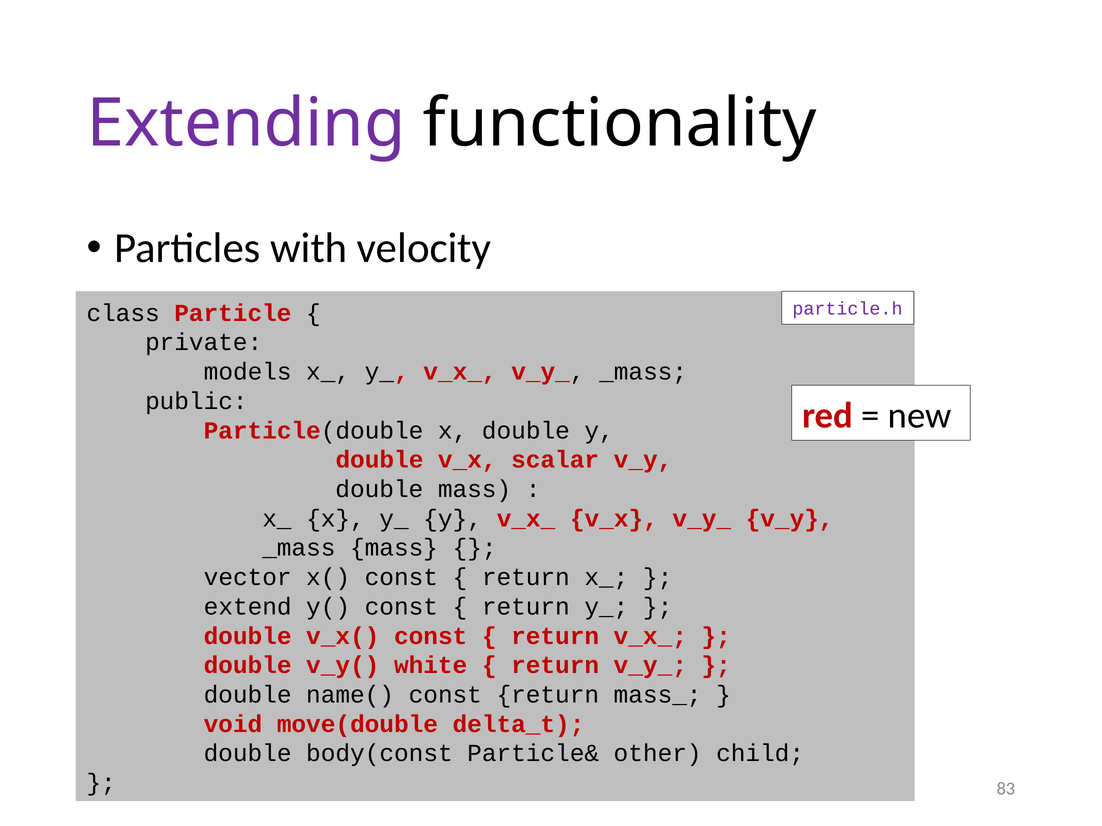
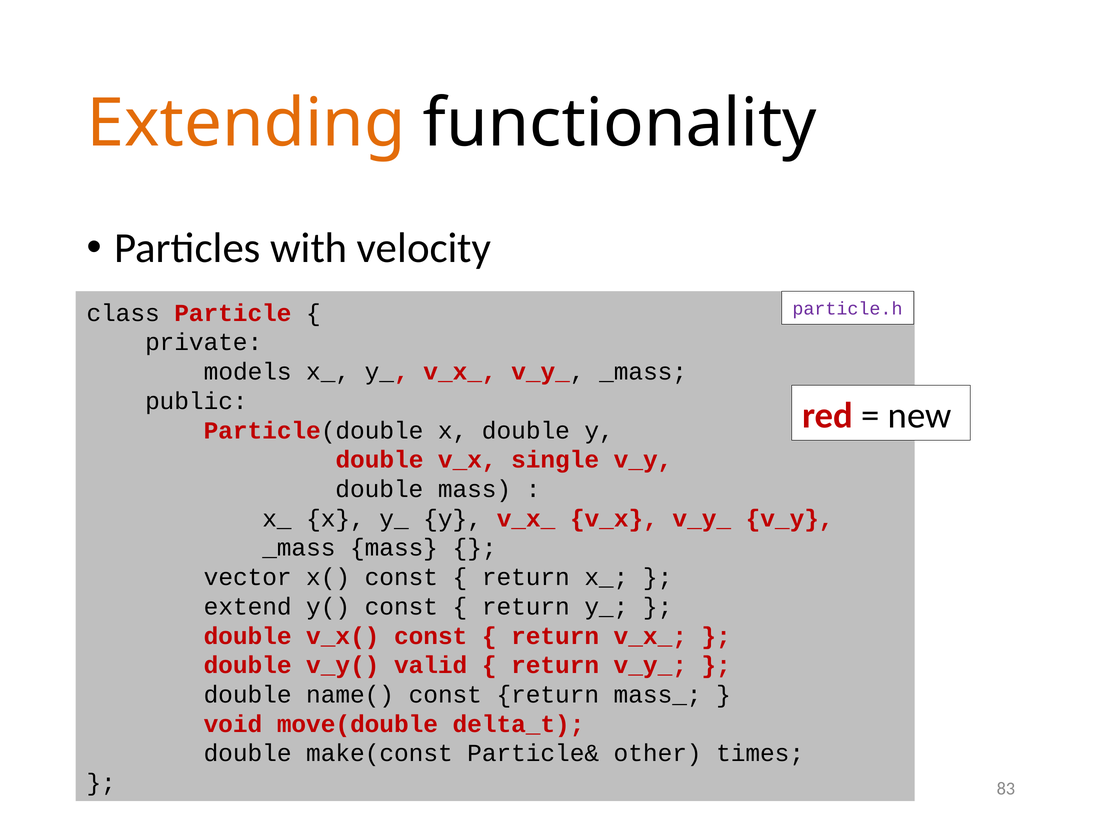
Extending colour: purple -> orange
scalar: scalar -> single
white: white -> valid
body(const: body(const -> make(const
child: child -> times
